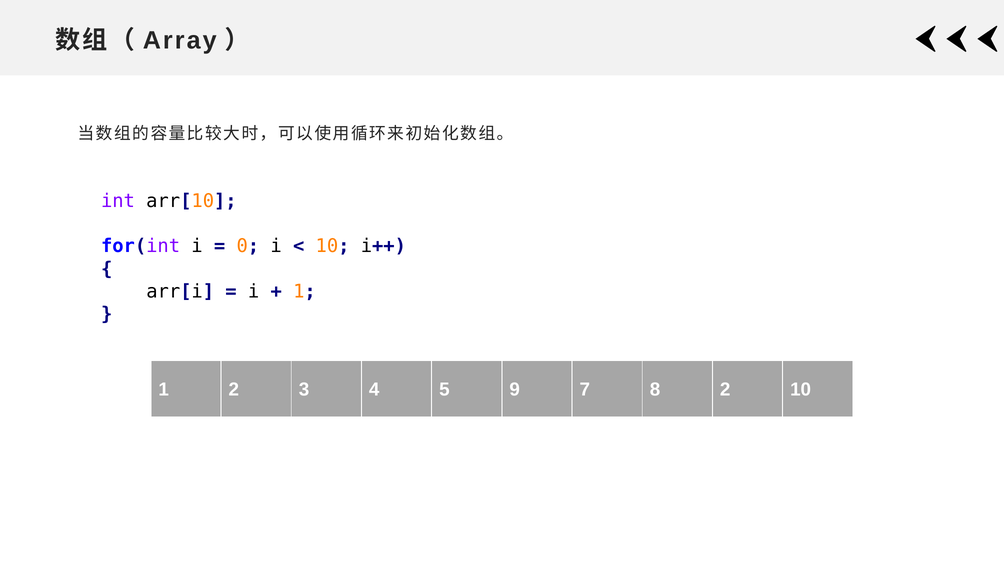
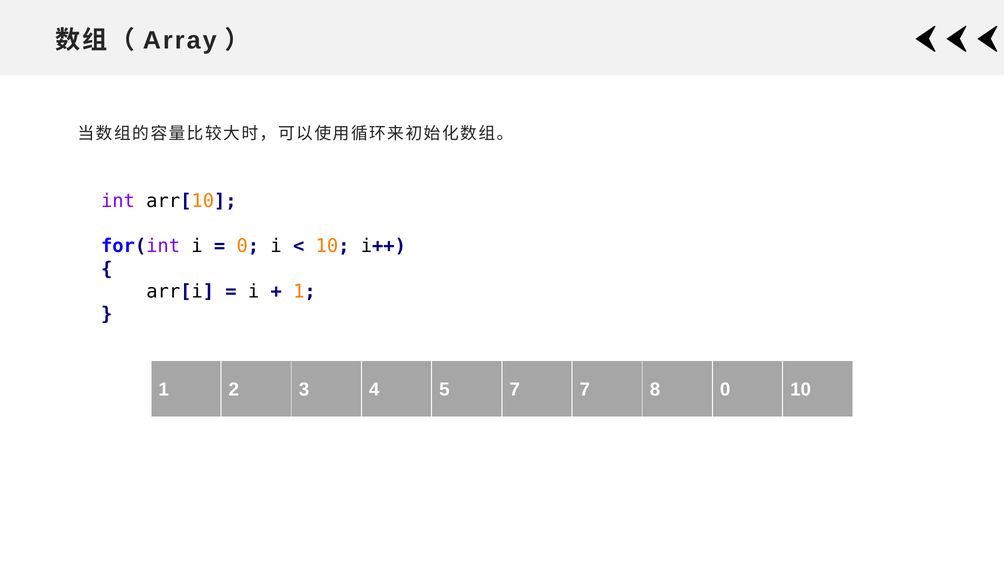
5 9: 9 -> 7
8 2: 2 -> 0
